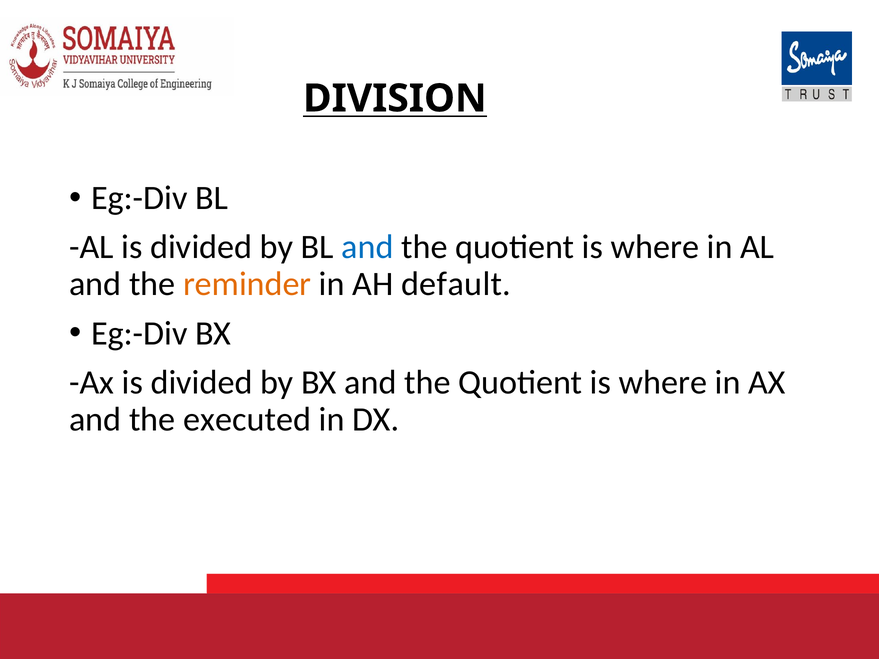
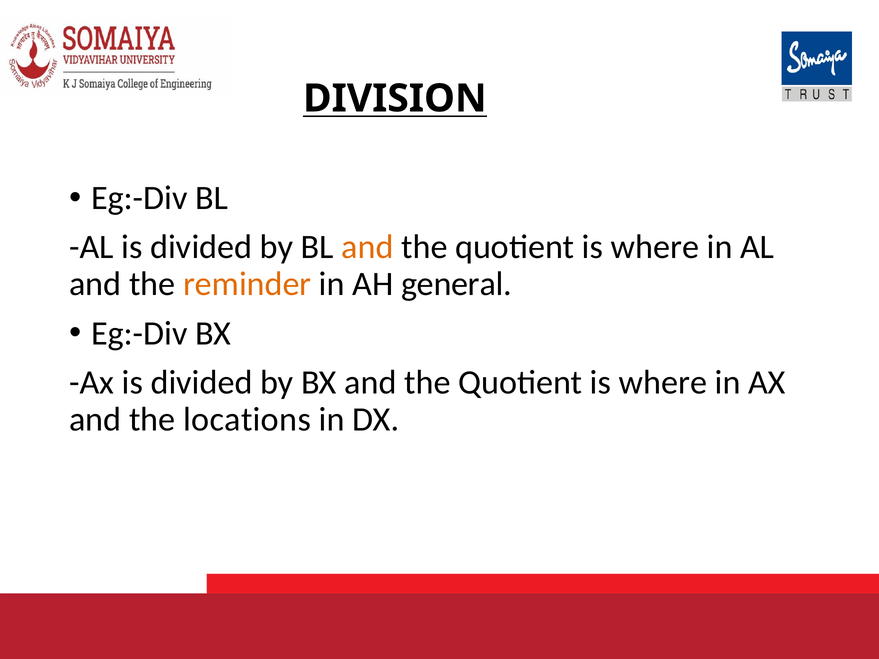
and at (367, 247) colour: blue -> orange
default: default -> general
executed: executed -> locations
